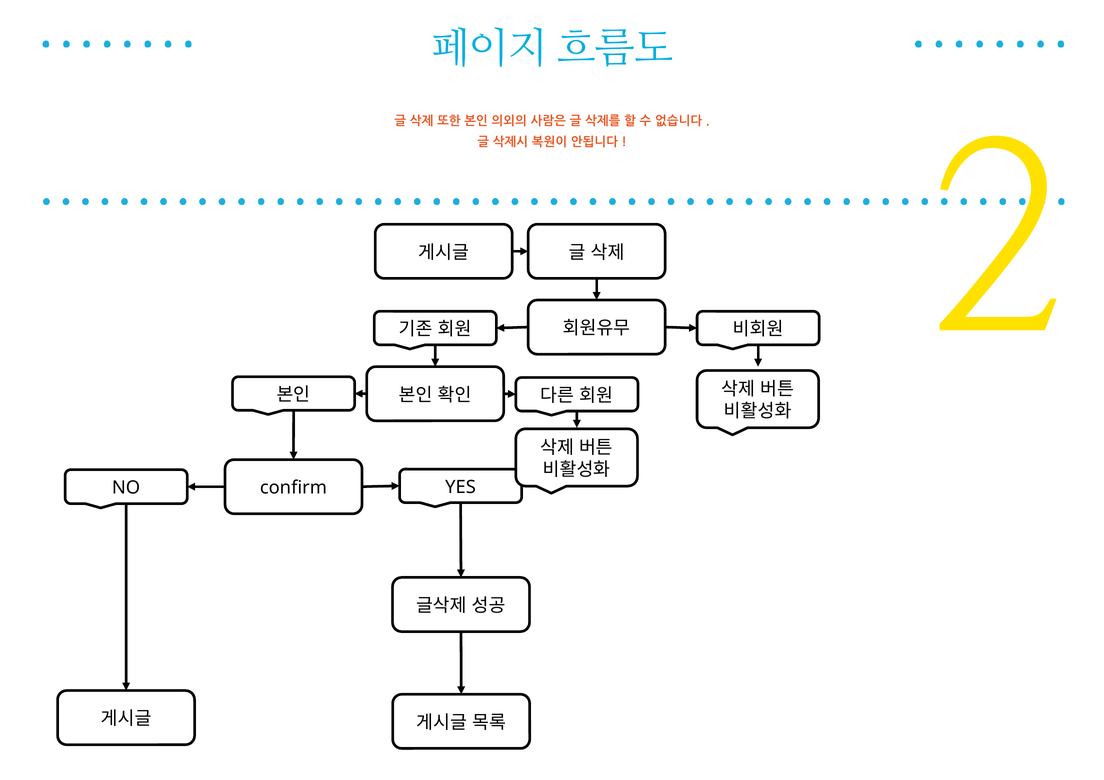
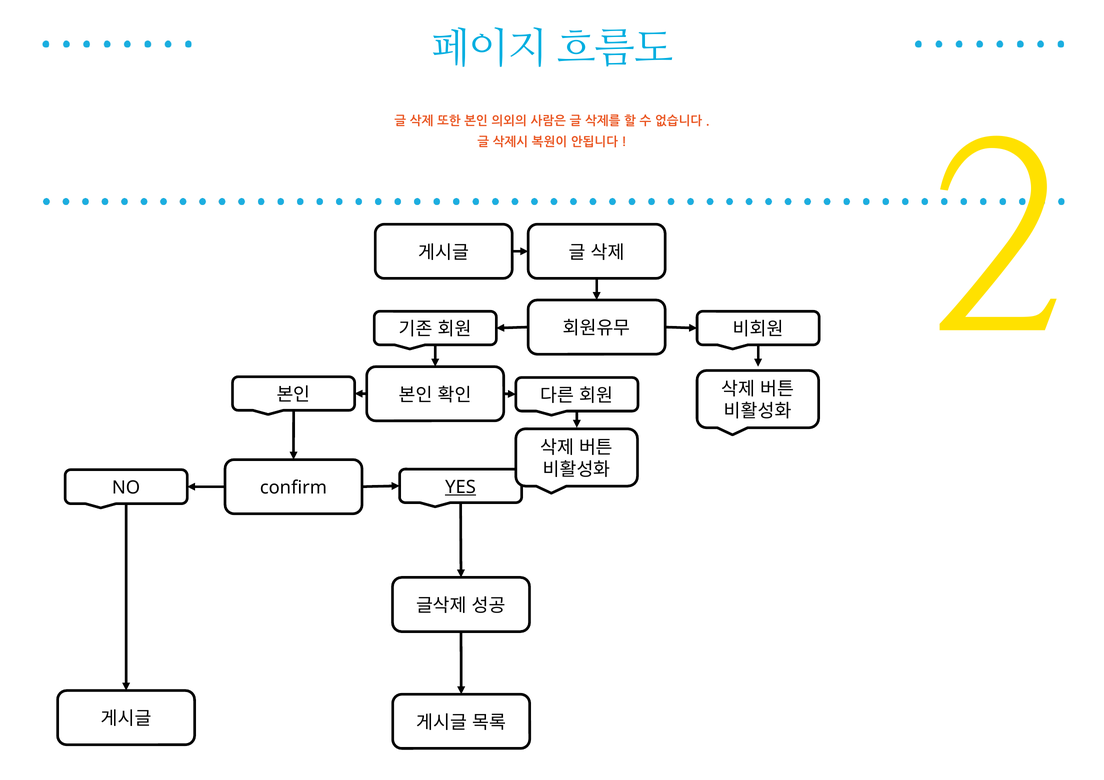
YES underline: none -> present
